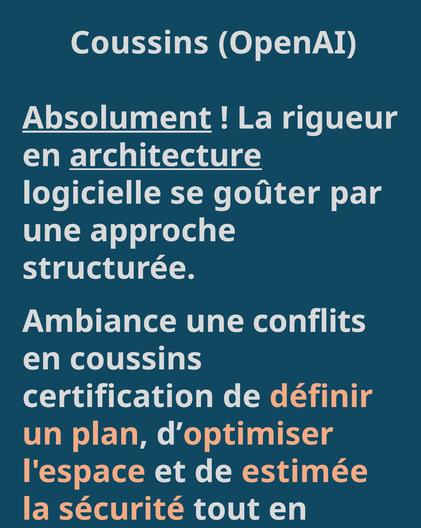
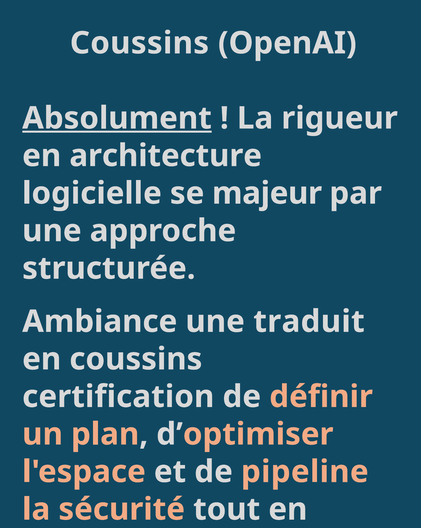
architecture underline: present -> none
goûter: goûter -> majeur
conflits: conflits -> traduit
estimée: estimée -> pipeline
